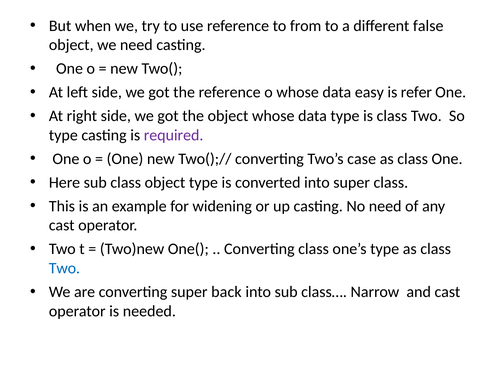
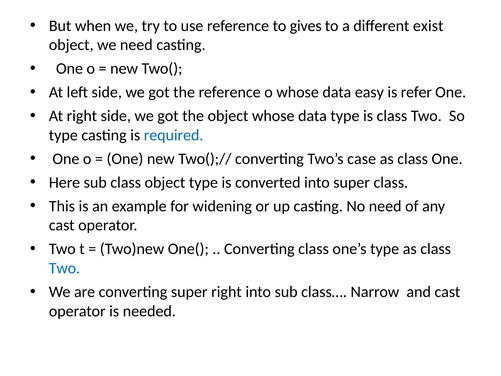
from: from -> gives
false: false -> exist
required colour: purple -> blue
super back: back -> right
